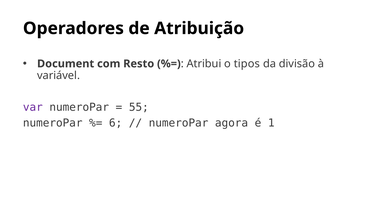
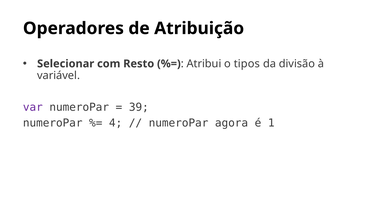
Document: Document -> Selecionar
55: 55 -> 39
6: 6 -> 4
